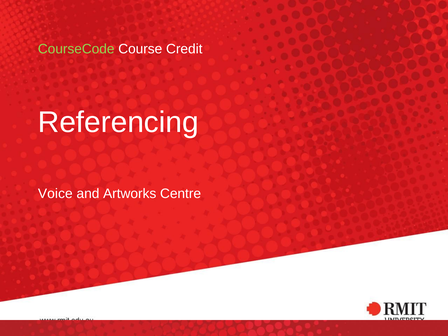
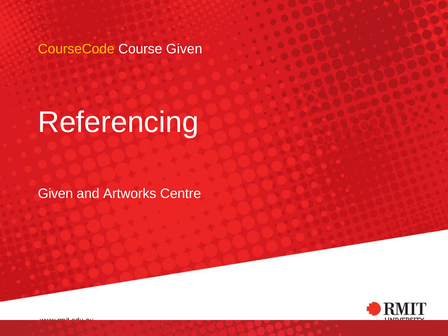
CourseCode colour: light green -> yellow
Course Credit: Credit -> Given
Voice at (55, 194): Voice -> Given
